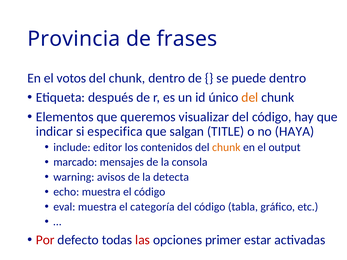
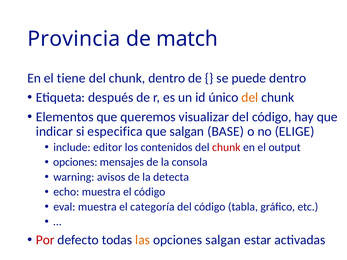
frases: frases -> match
votos: votos -> tiene
TITLE: TITLE -> BASE
HAYA: HAYA -> ELIGE
chunk at (226, 147) colour: orange -> red
marcado at (75, 162): marcado -> opciones
las colour: red -> orange
opciones primer: primer -> salgan
